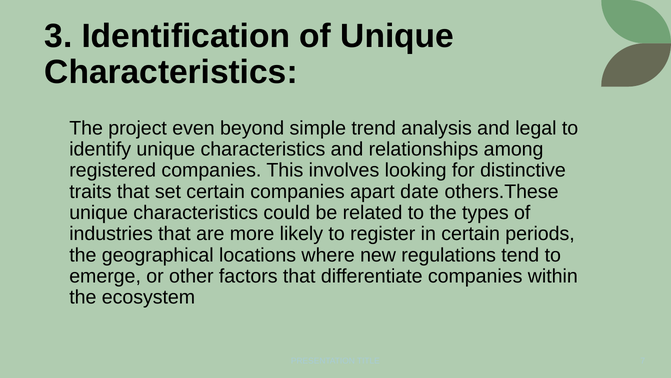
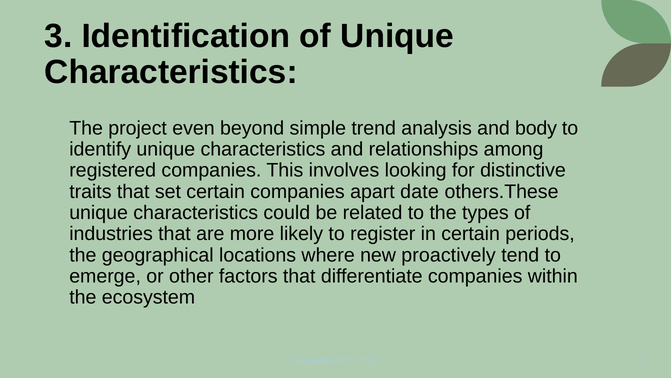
legal: legal -> body
regulations: regulations -> proactively
